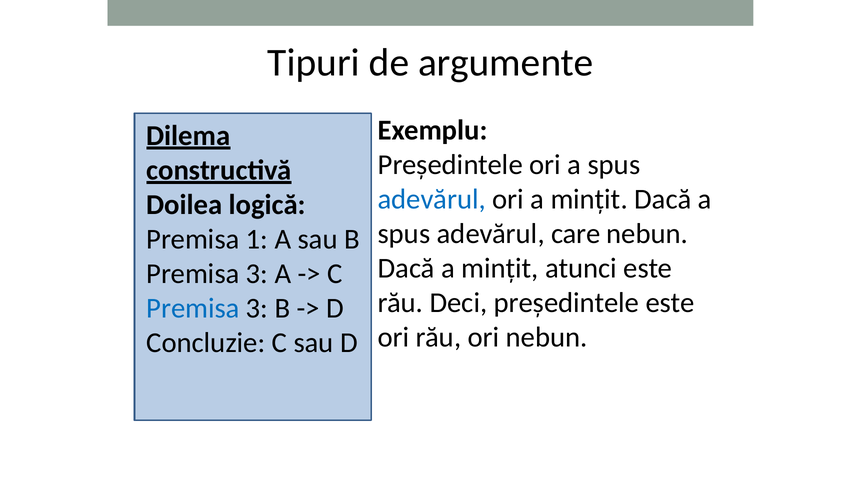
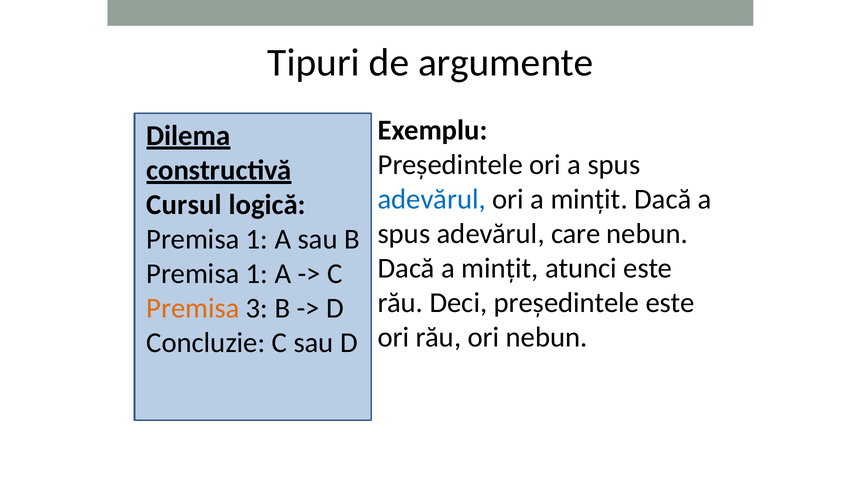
Doilea: Doilea -> Cursul
3 at (257, 273): 3 -> 1
Premisa at (193, 308) colour: blue -> orange
